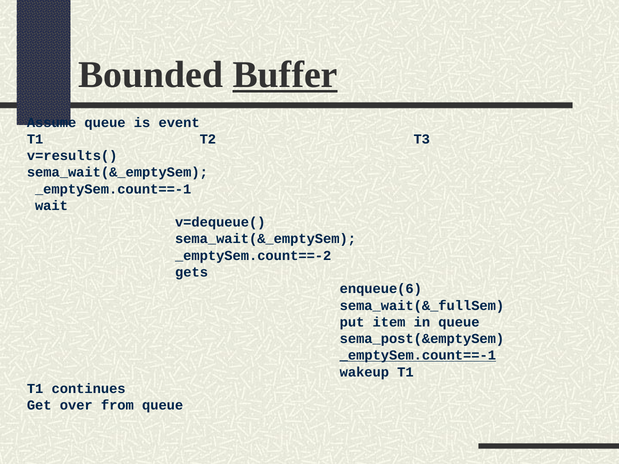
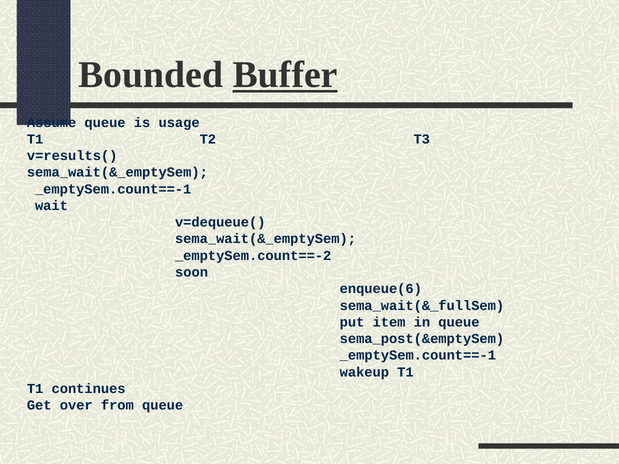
event: event -> usage
gets: gets -> soon
_emptySem.count==-1 at (418, 356) underline: present -> none
